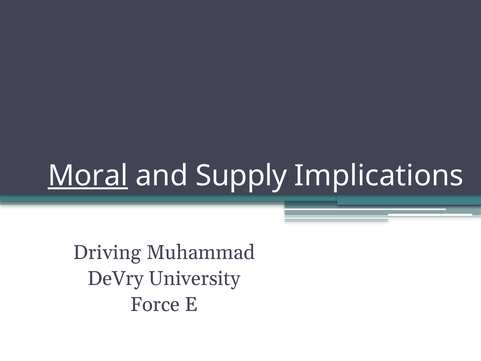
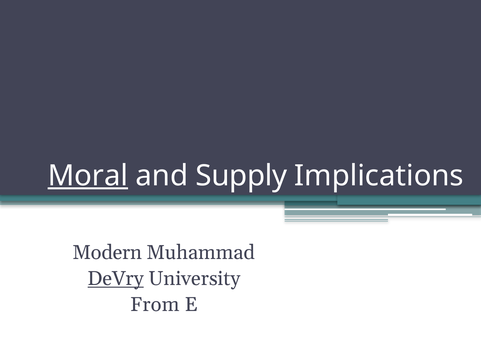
Driving: Driving -> Modern
DeVry underline: none -> present
Force: Force -> From
